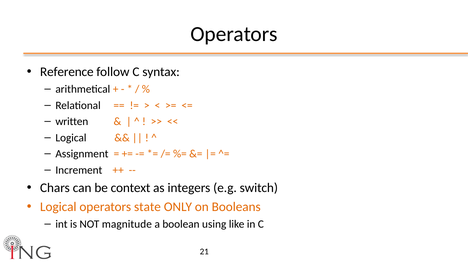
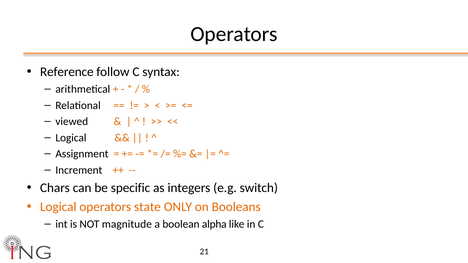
written: written -> viewed
context: context -> specific
using: using -> alpha
